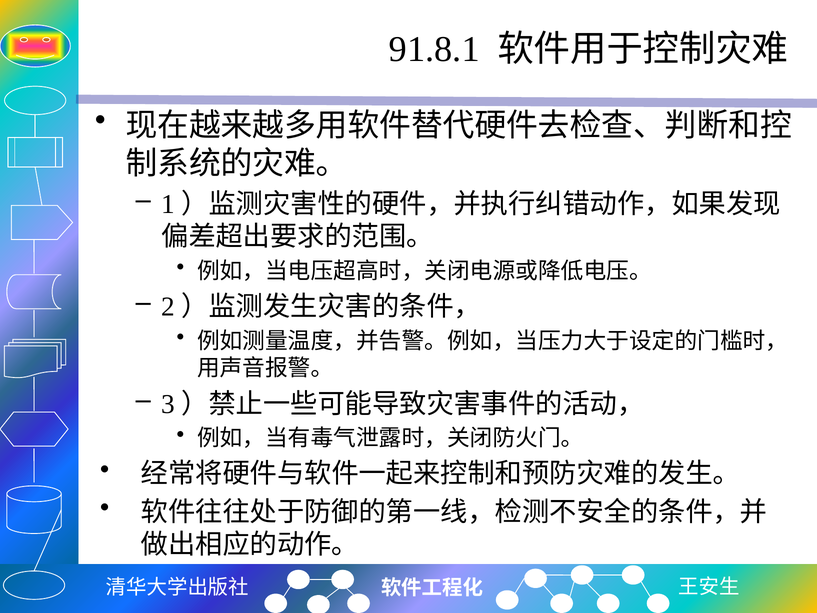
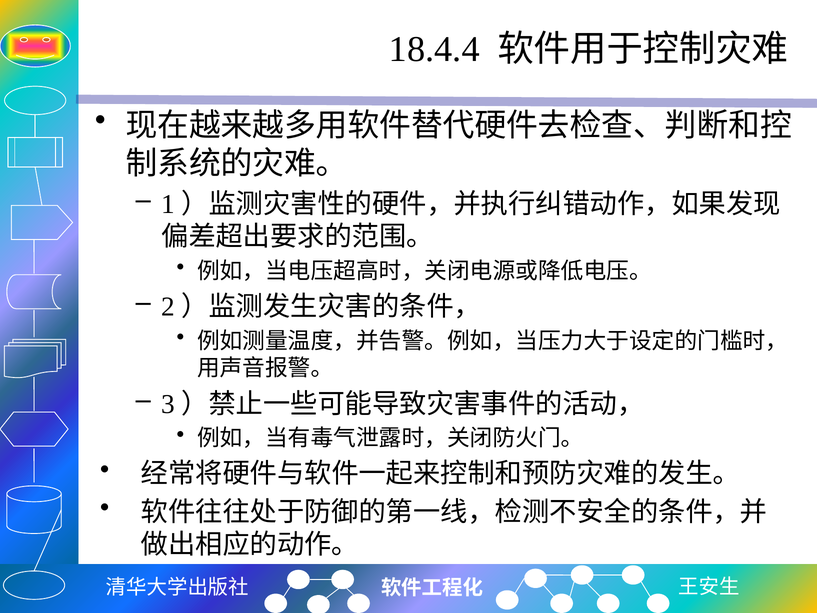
91.8.1: 91.8.1 -> 18.4.4
